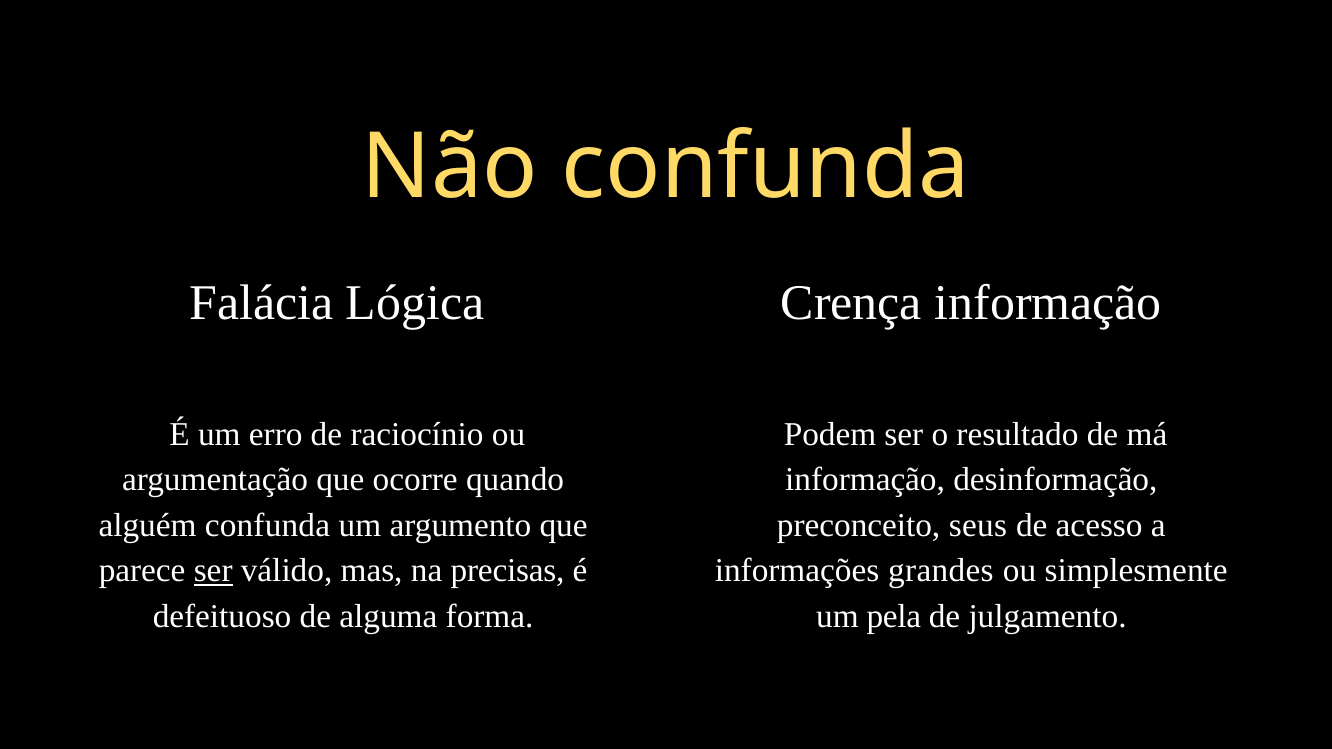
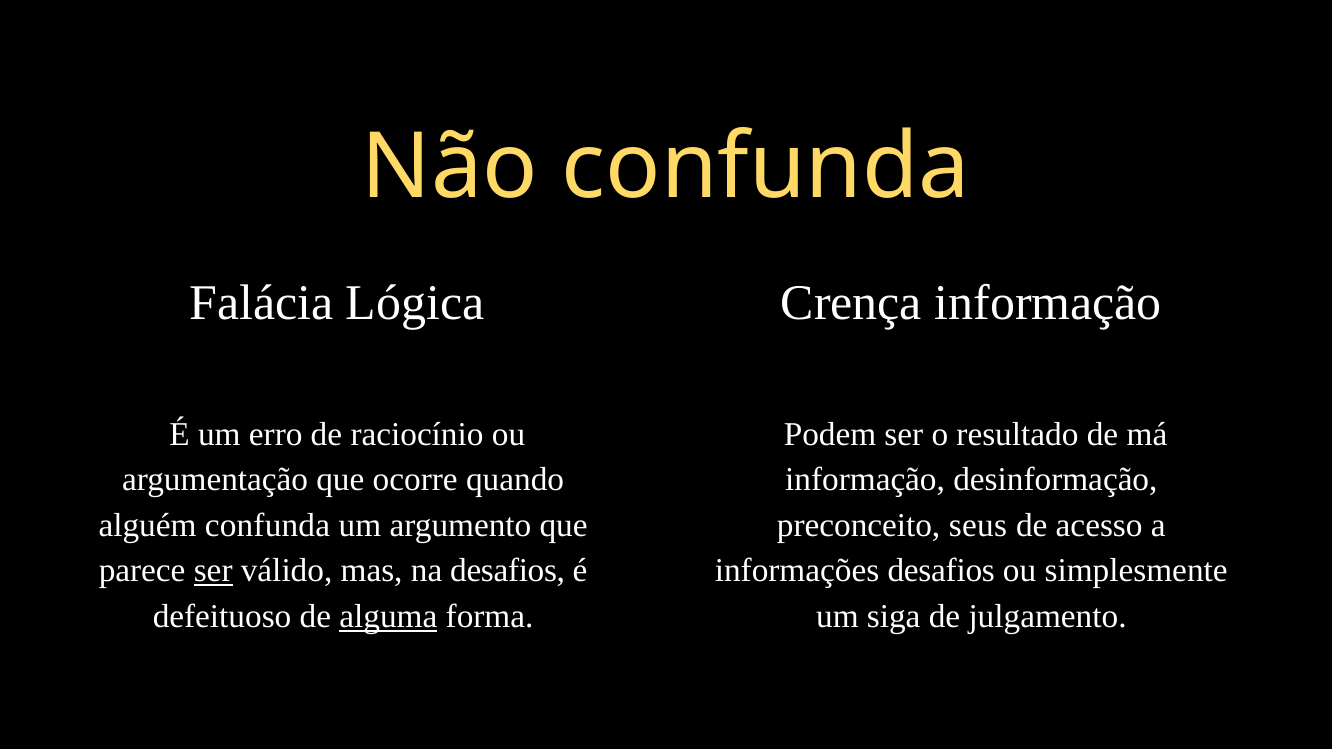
na precisas: precisas -> desafios
informações grandes: grandes -> desafios
alguma underline: none -> present
pela: pela -> siga
